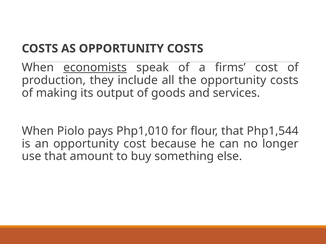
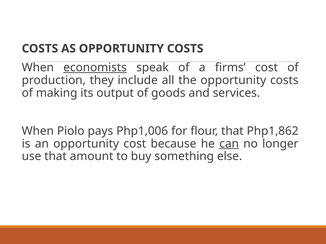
Php1,010: Php1,010 -> Php1,006
Php1,544: Php1,544 -> Php1,862
can underline: none -> present
